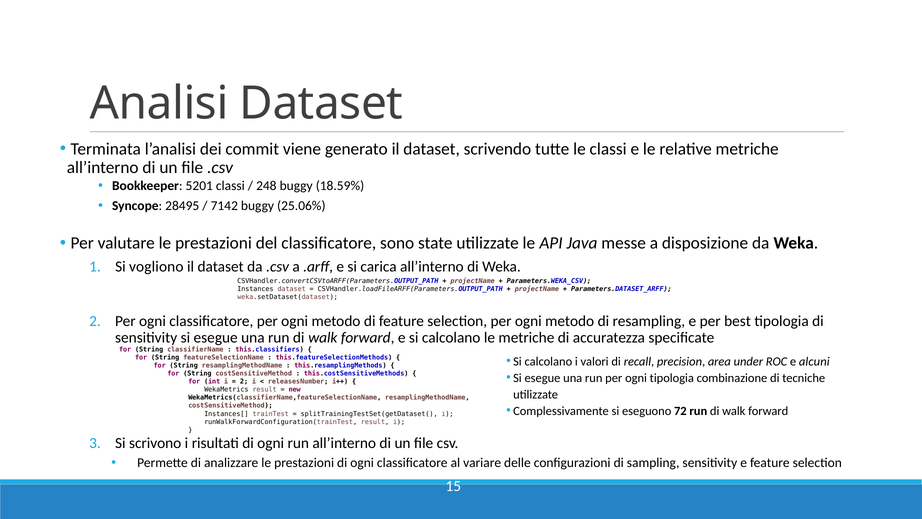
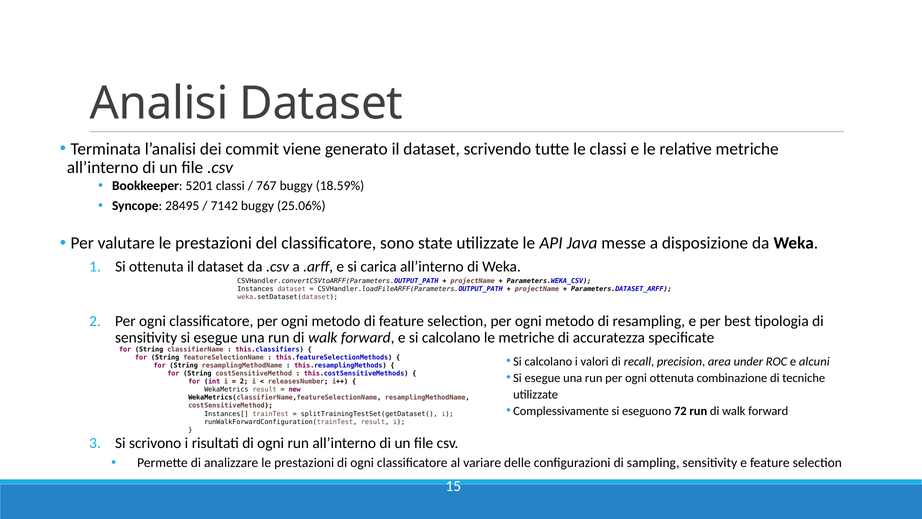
248: 248 -> 767
Si vogliono: vogliono -> ottenuta
ogni tipologia: tipologia -> ottenuta
